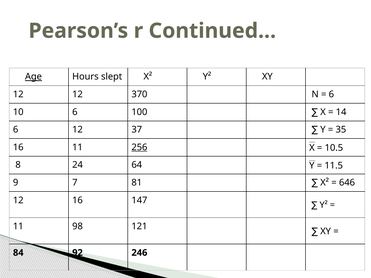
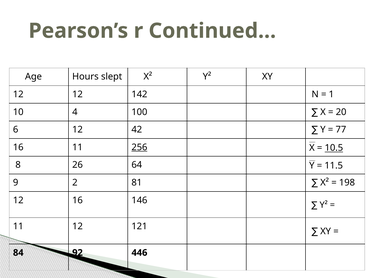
Age underline: present -> none
370: 370 -> 142
6 at (331, 94): 6 -> 1
10 6: 6 -> 4
14: 14 -> 20
37: 37 -> 42
35: 35 -> 77
10.5 underline: none -> present
24: 24 -> 26
7: 7 -> 2
646: 646 -> 198
147: 147 -> 146
11 98: 98 -> 12
246: 246 -> 446
